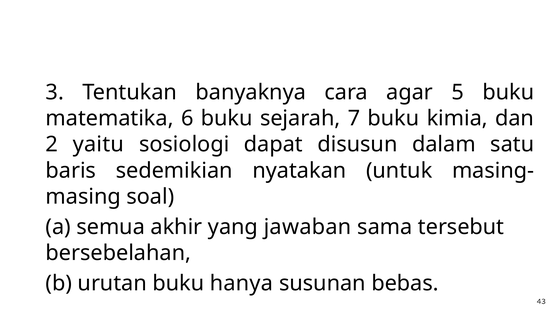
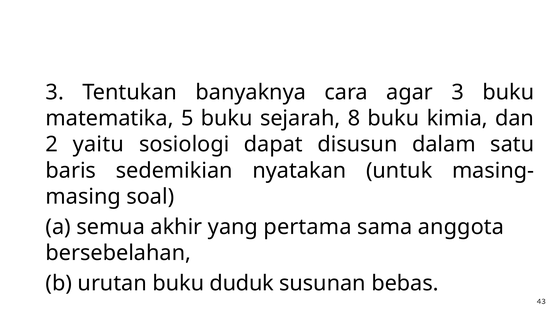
agar 5: 5 -> 3
6: 6 -> 5
7: 7 -> 8
jawaban: jawaban -> pertama
tersebut: tersebut -> anggota
hanya: hanya -> duduk
